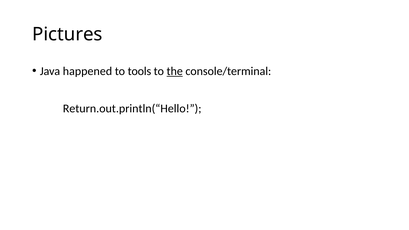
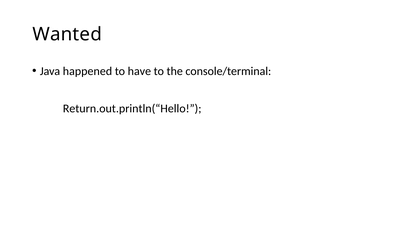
Pictures: Pictures -> Wanted
tools: tools -> have
the underline: present -> none
